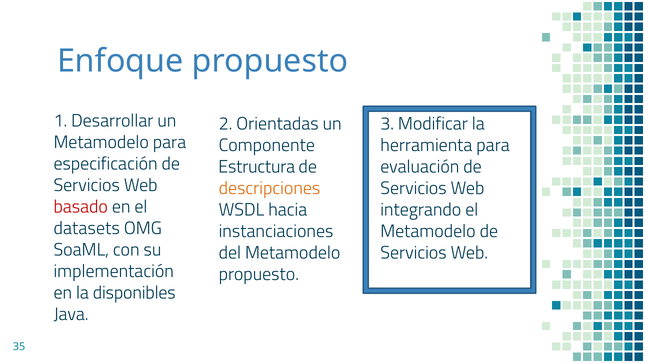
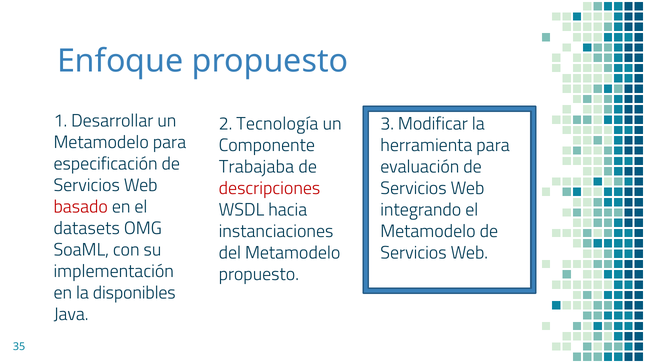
Orientadas: Orientadas -> Tecnología
Estructura: Estructura -> Trabajaba
descripciones colour: orange -> red
